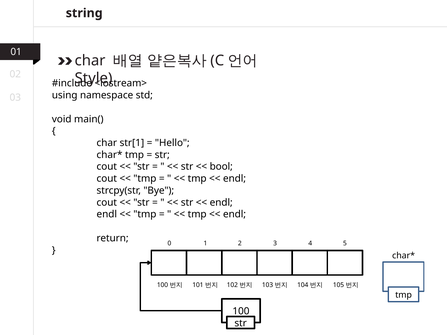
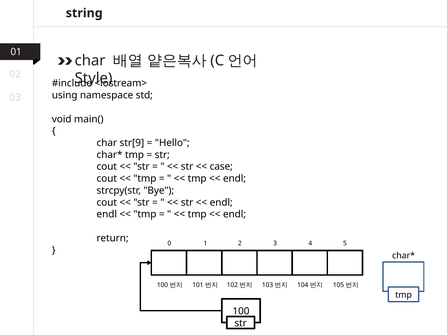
str[1: str[1 -> str[9
bool: bool -> case
